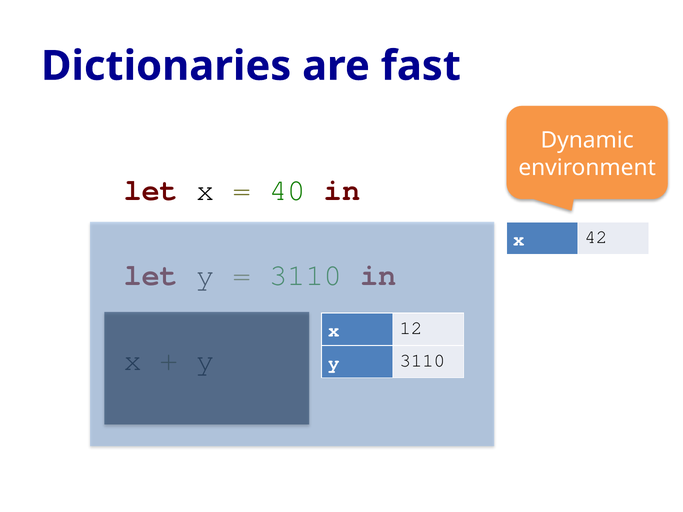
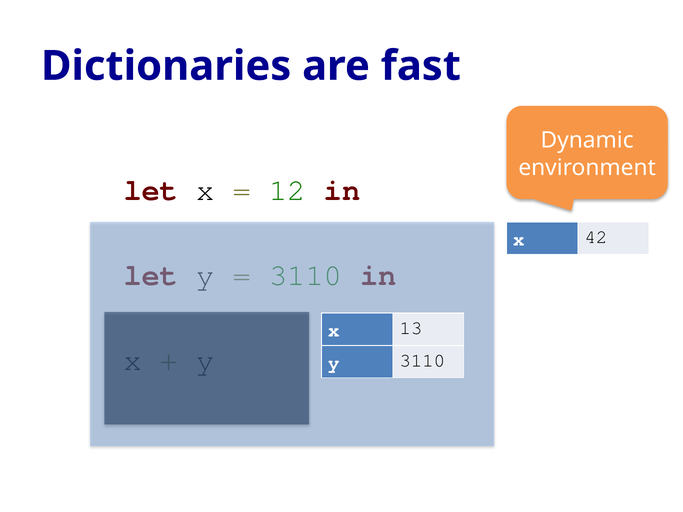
40: 40 -> 12
12: 12 -> 13
